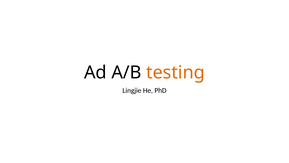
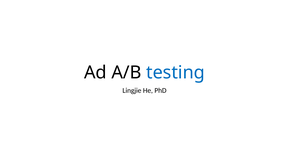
testing colour: orange -> blue
